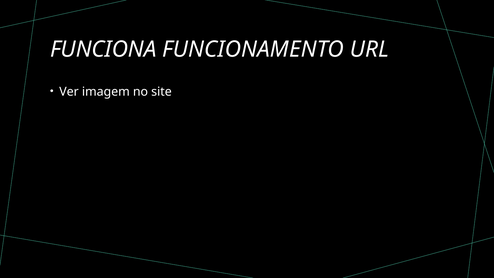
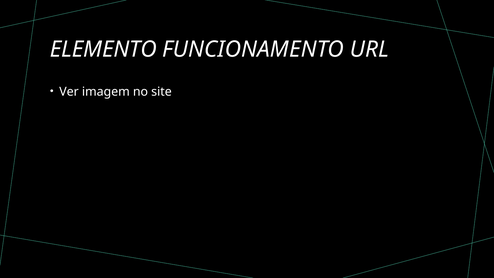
FUNCIONA: FUNCIONA -> ELEMENTO
